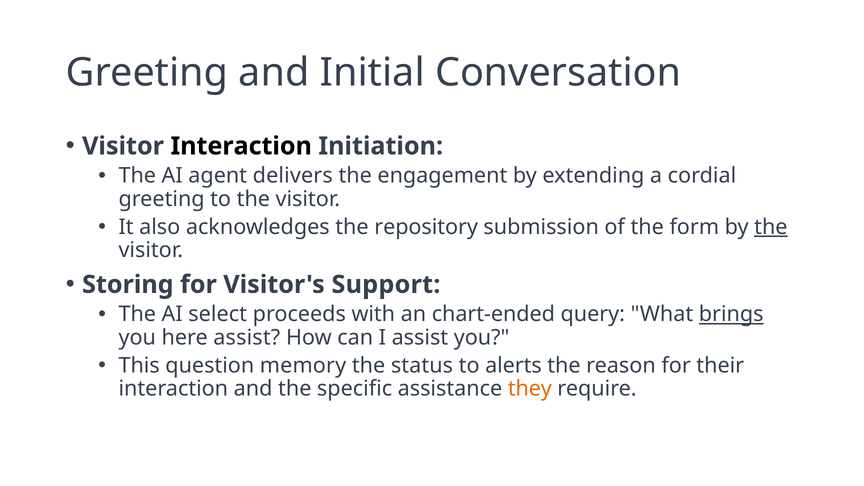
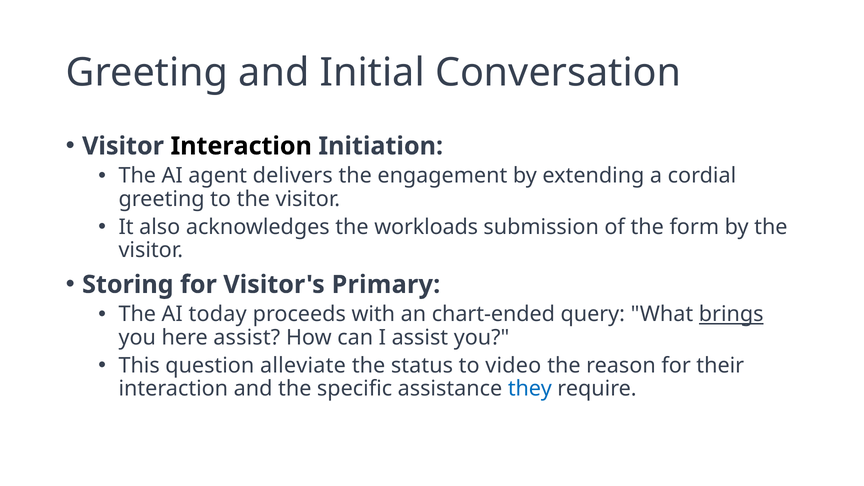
repository: repository -> workloads
the at (771, 227) underline: present -> none
Support: Support -> Primary
select: select -> today
memory: memory -> alleviate
alerts: alerts -> video
they colour: orange -> blue
